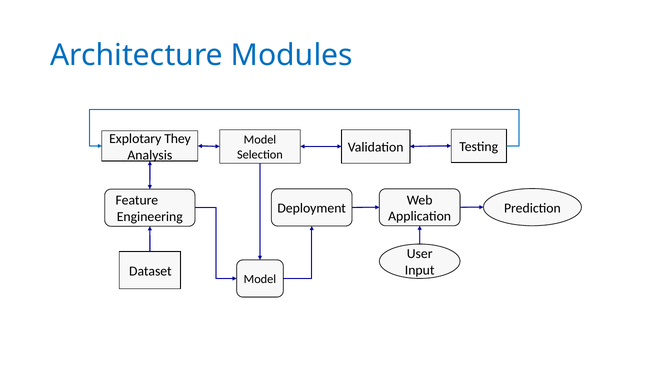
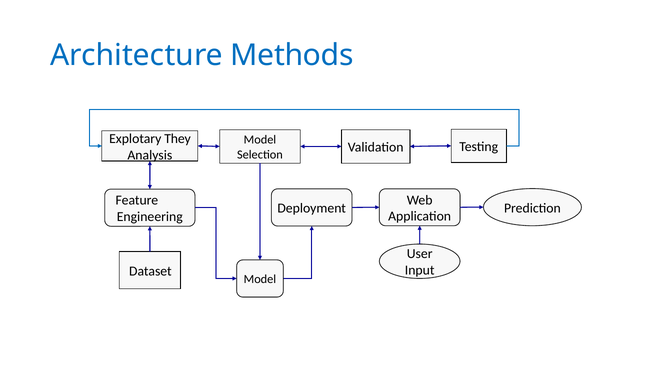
Modules: Modules -> Methods
